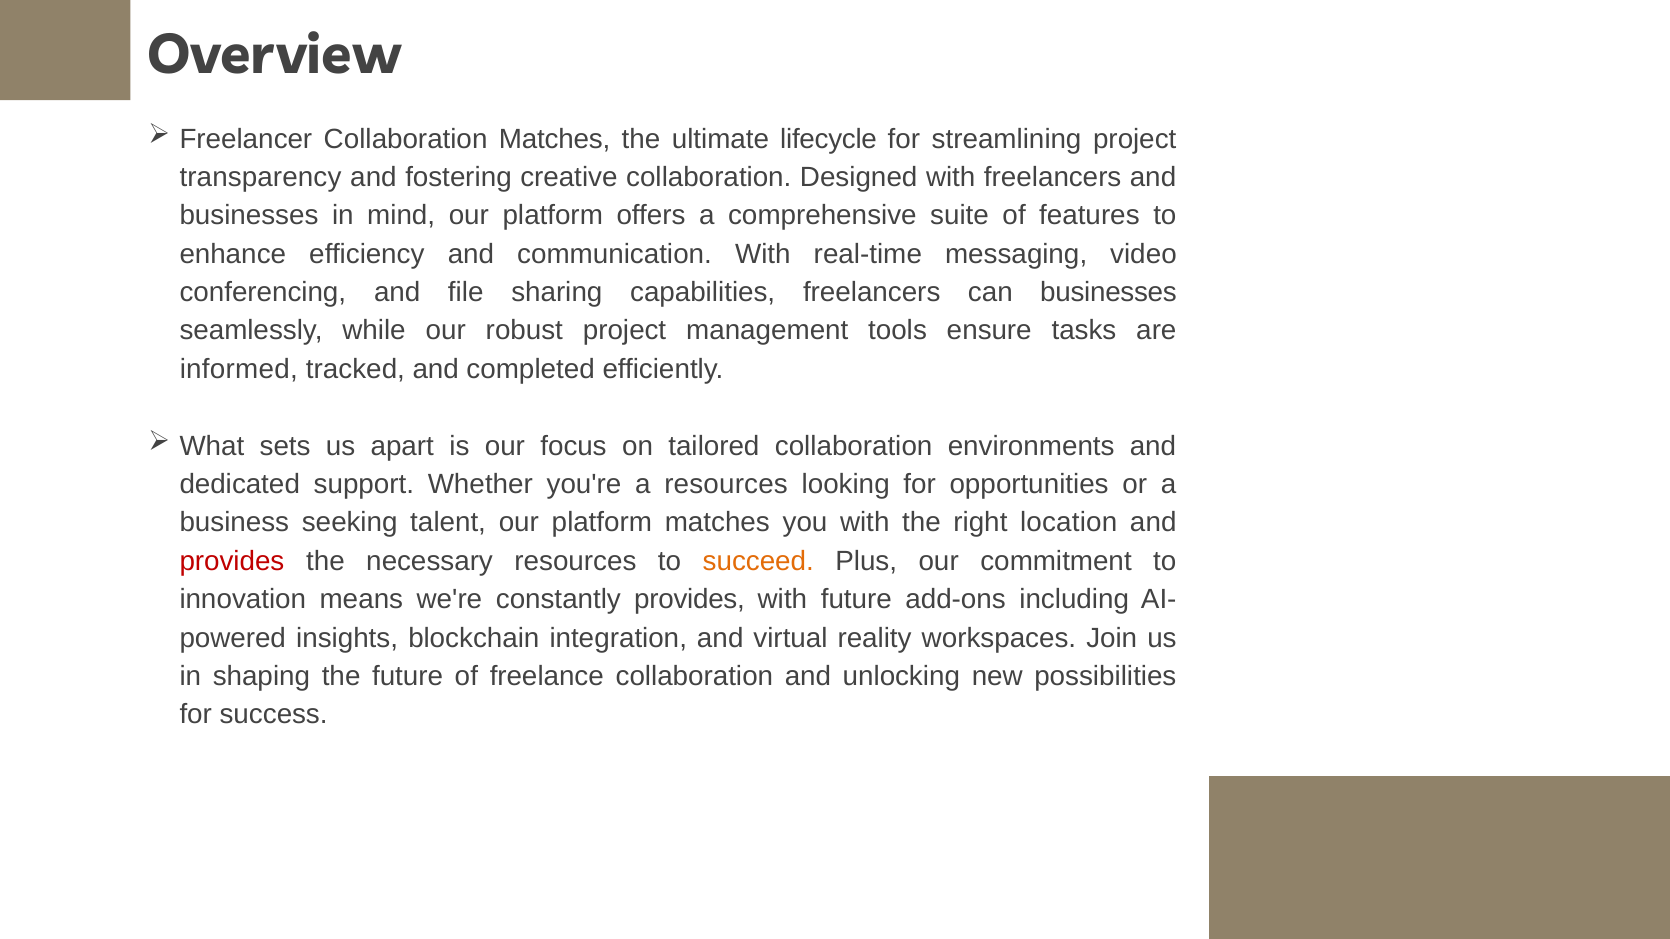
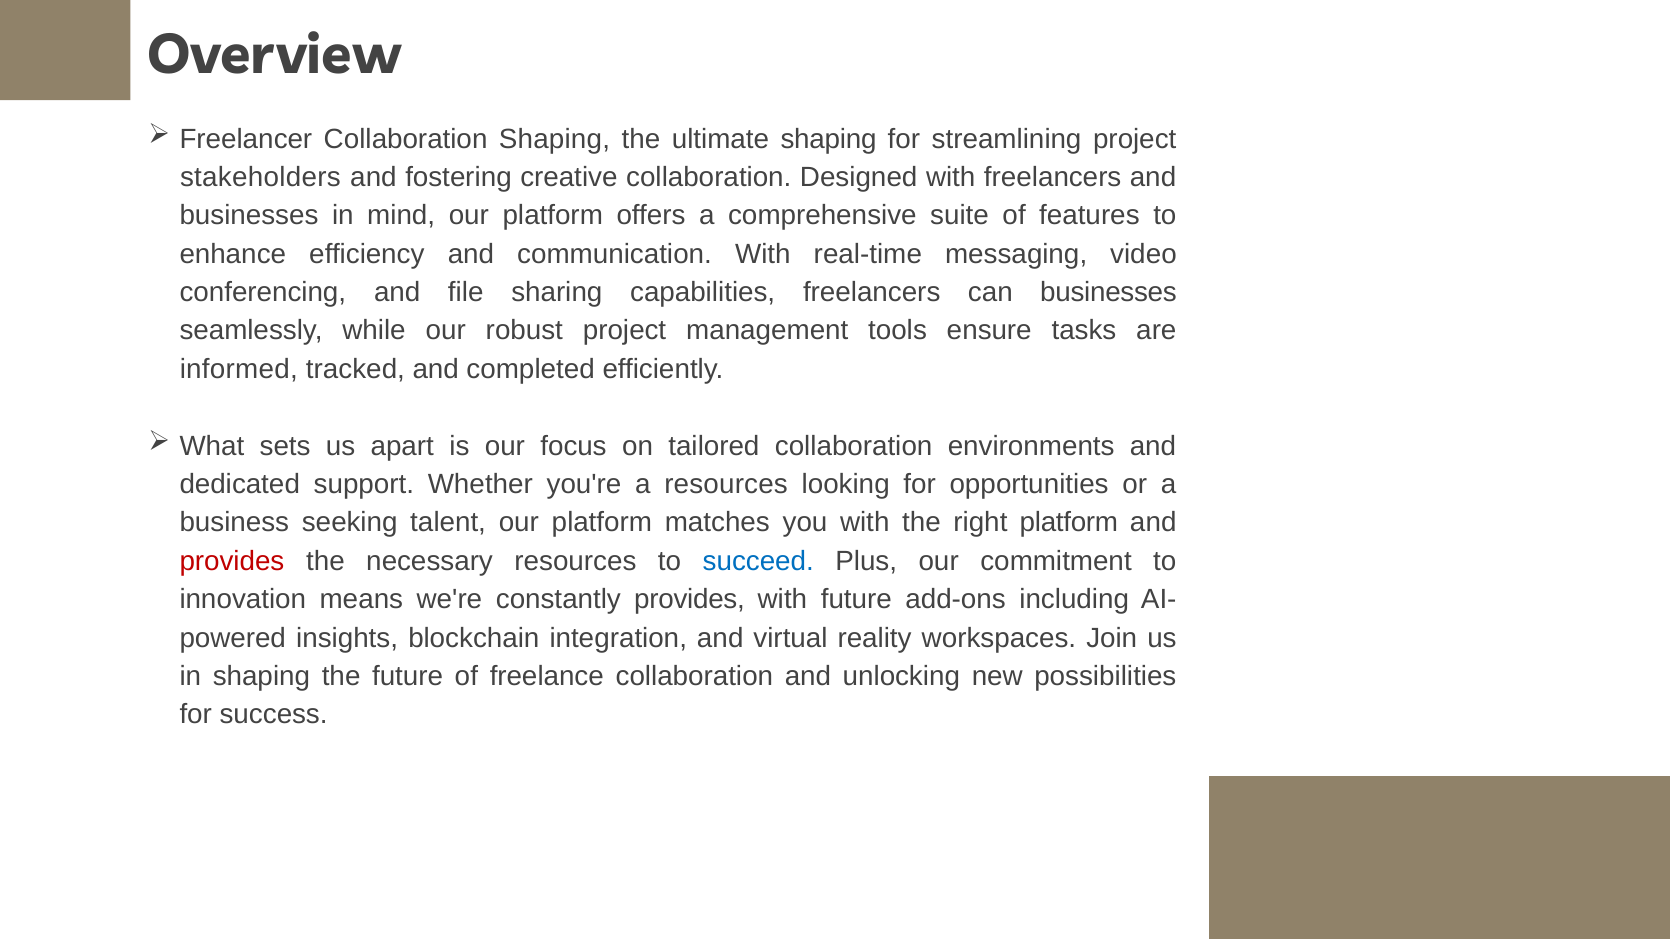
Collaboration Matches: Matches -> Shaping
ultimate lifecycle: lifecycle -> shaping
transparency: transparency -> stakeholders
right location: location -> platform
succeed colour: orange -> blue
